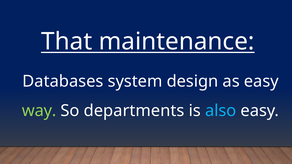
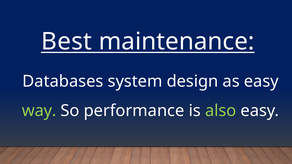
That: That -> Best
departments: departments -> performance
also colour: light blue -> light green
